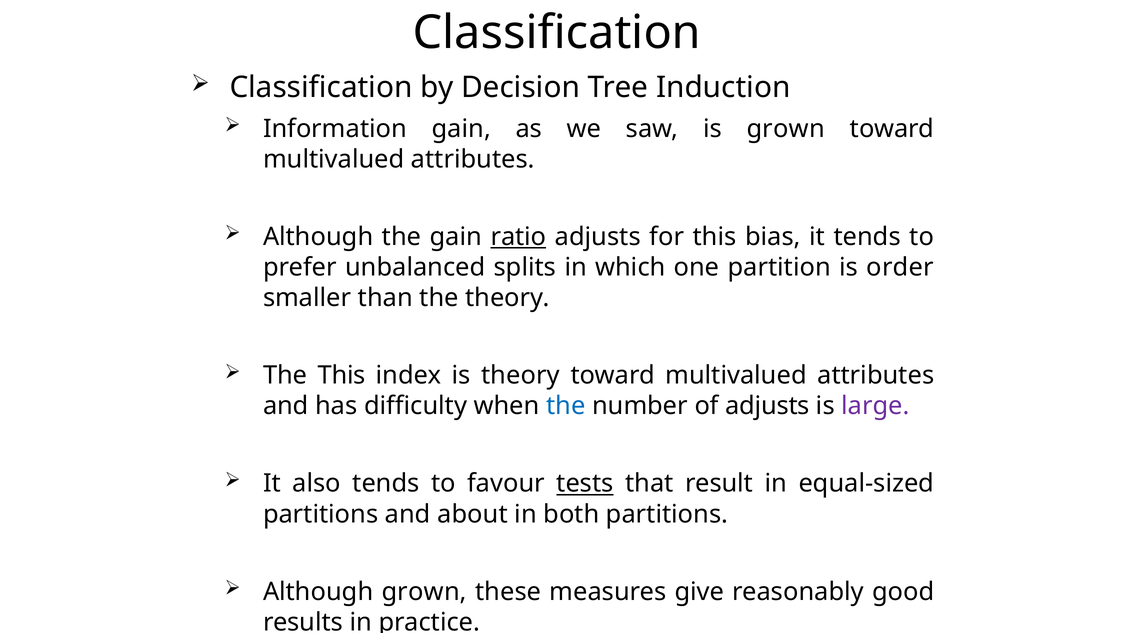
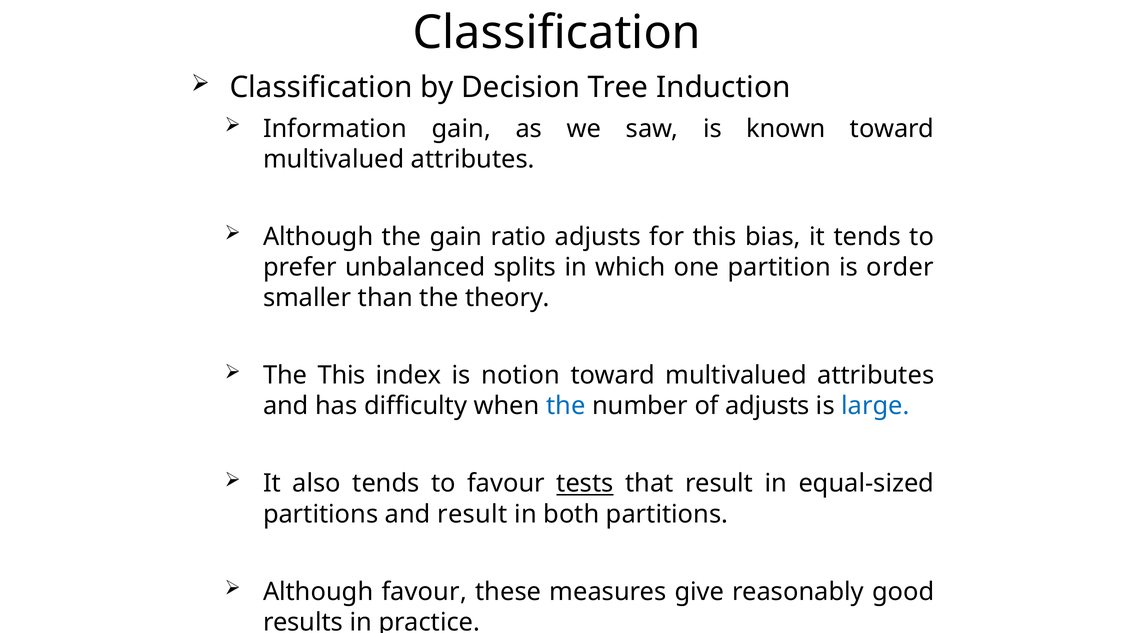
is grown: grown -> known
ratio underline: present -> none
is theory: theory -> notion
large colour: purple -> blue
and about: about -> result
Although grown: grown -> favour
